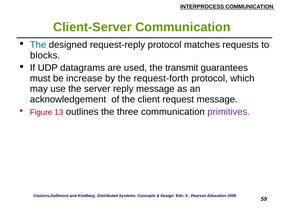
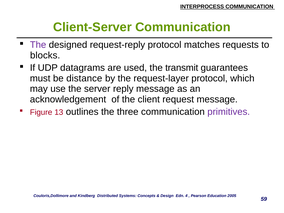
The at (38, 45) colour: blue -> purple
increase: increase -> distance
request-forth: request-forth -> request-layer
